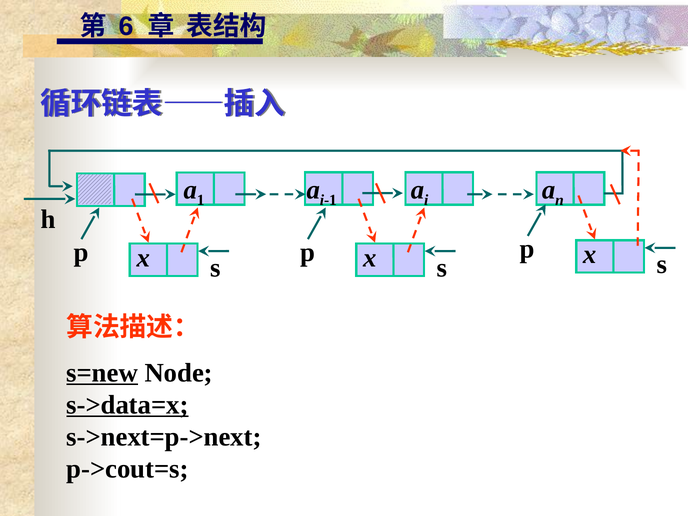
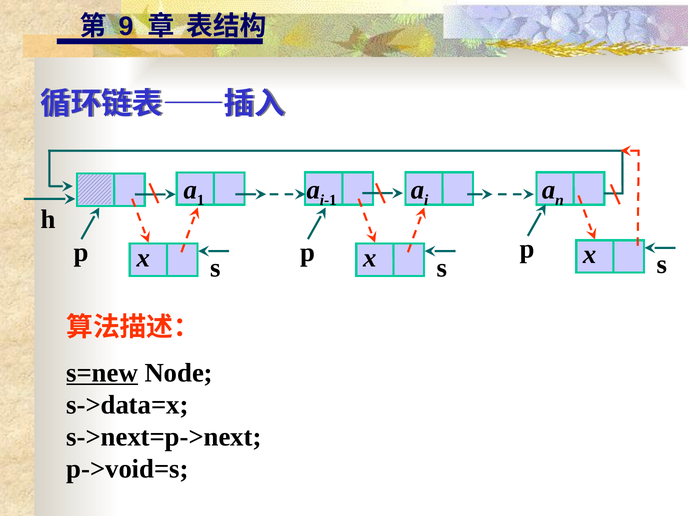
6: 6 -> 9
s->data=x underline: present -> none
p->cout=s: p->cout=s -> p->void=s
